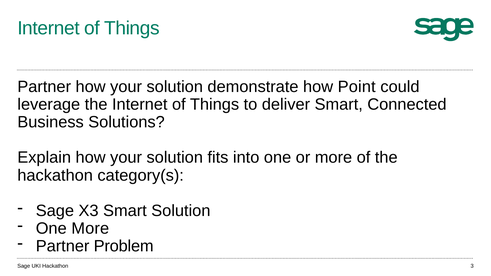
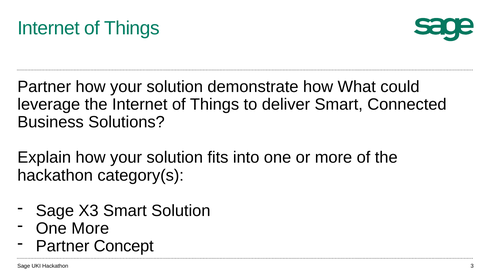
Point: Point -> What
Problem: Problem -> Concept
